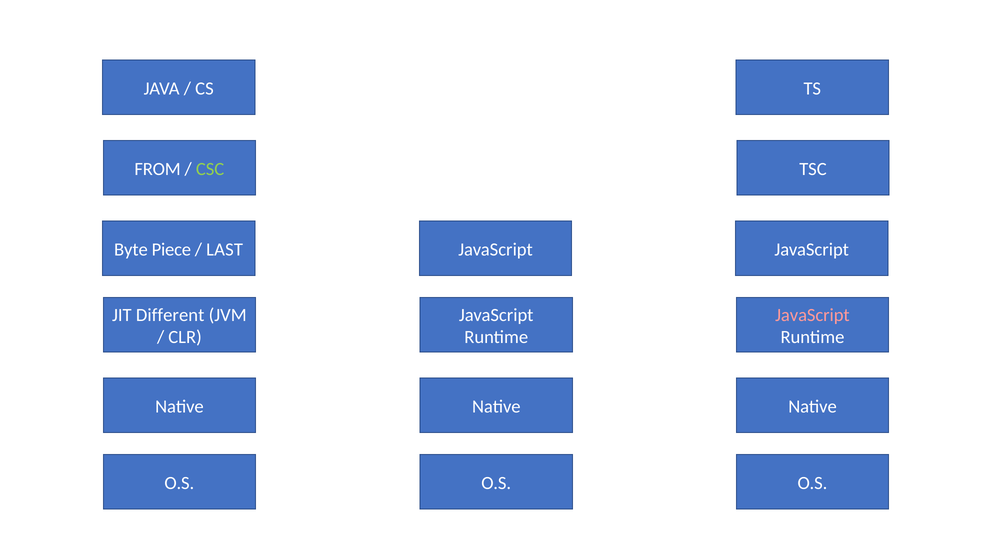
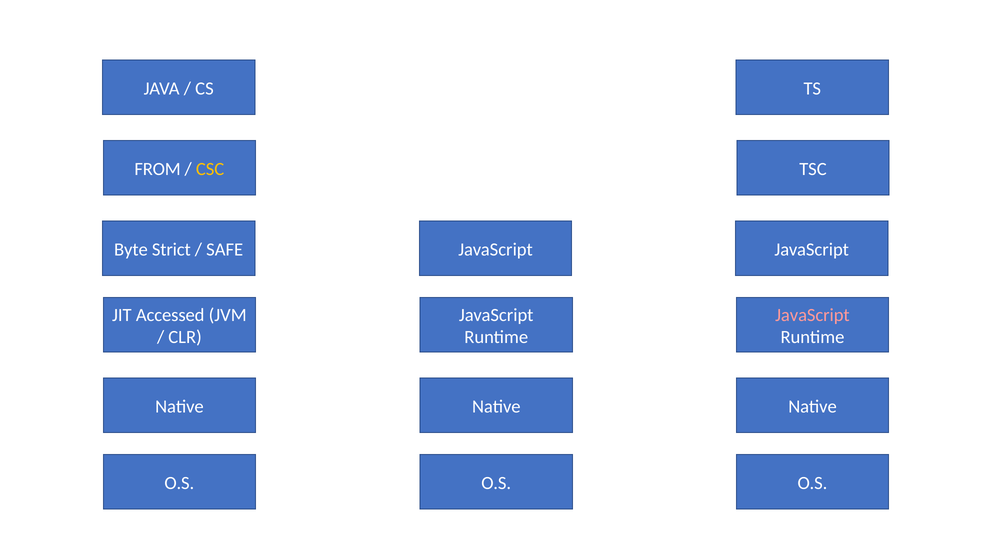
CSC colour: light green -> yellow
Piece: Piece -> Strict
LAST: LAST -> SAFE
Different: Different -> Accessed
